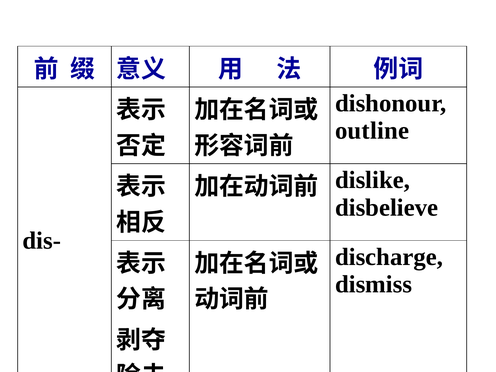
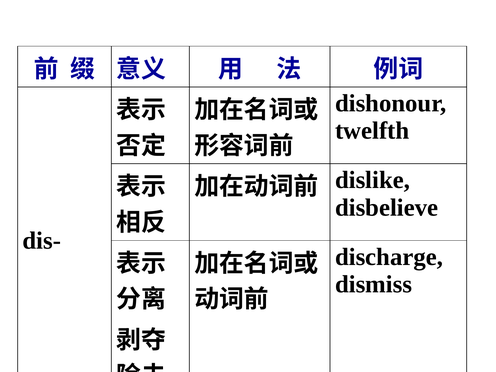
outline: outline -> twelfth
